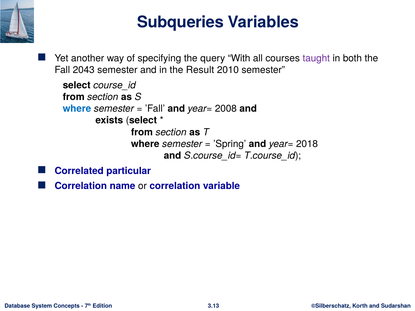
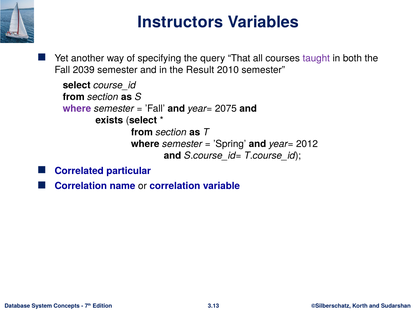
Subqueries: Subqueries -> Instructors
With: With -> That
2043: 2043 -> 2039
where at (77, 109) colour: blue -> purple
2008: 2008 -> 2075
2018: 2018 -> 2012
